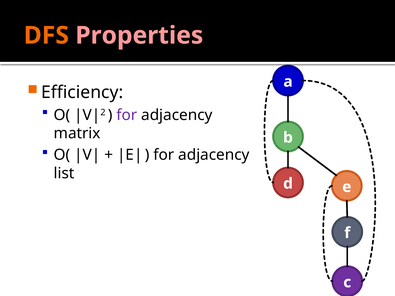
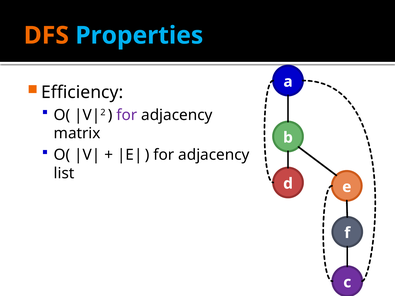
Properties colour: pink -> light blue
